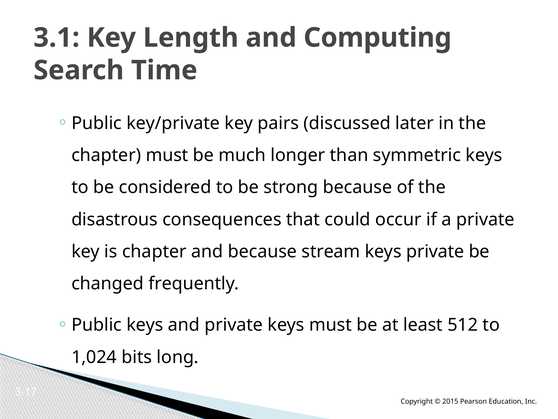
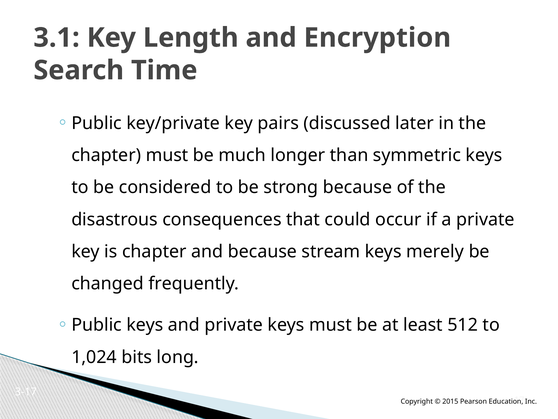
Computing: Computing -> Encryption
keys private: private -> merely
